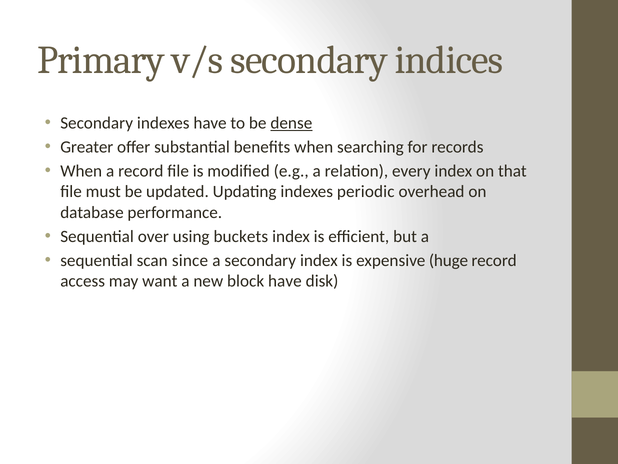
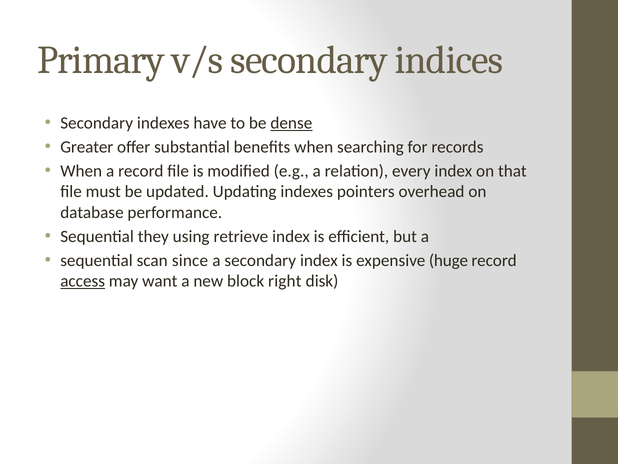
periodic: periodic -> pointers
over: over -> they
buckets: buckets -> retrieve
access underline: none -> present
block have: have -> right
